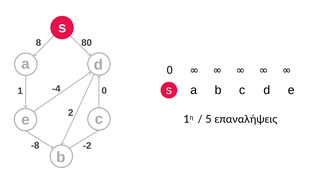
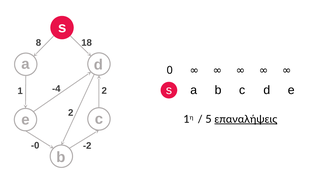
80: 80 -> 18
1 0: 0 -> 2
επαναλήψεις underline: none -> present
-8: -8 -> -0
